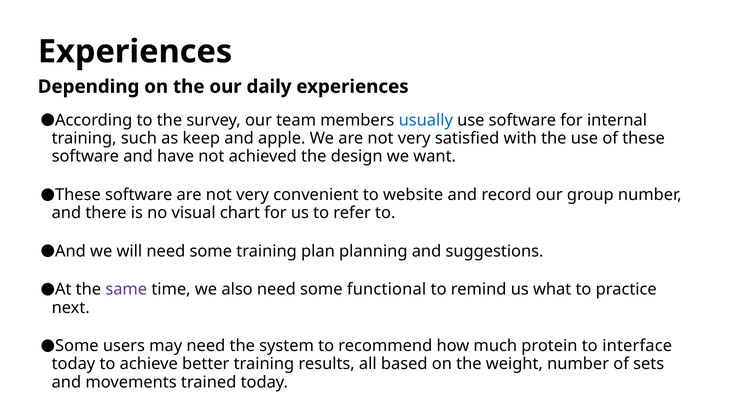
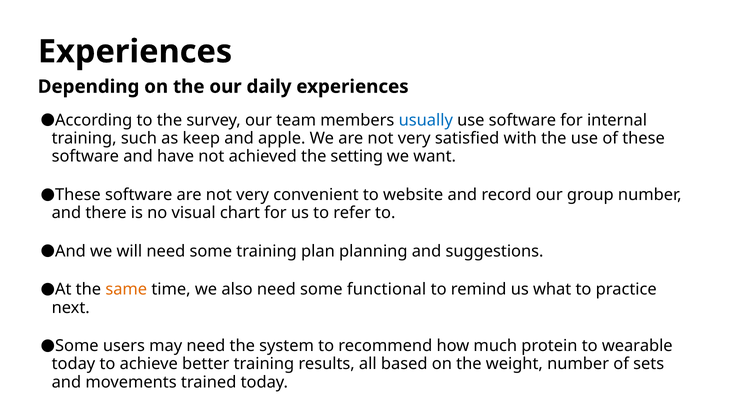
design: design -> setting
same colour: purple -> orange
interface: interface -> wearable
